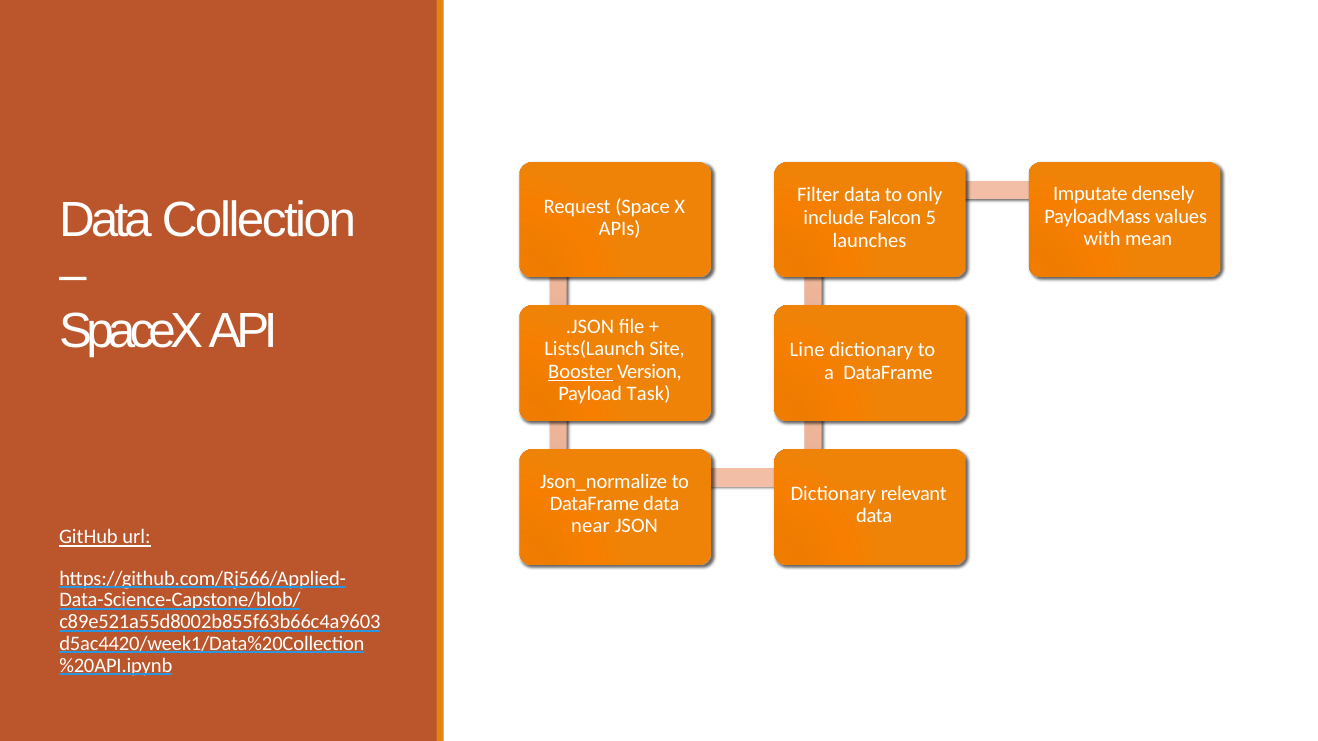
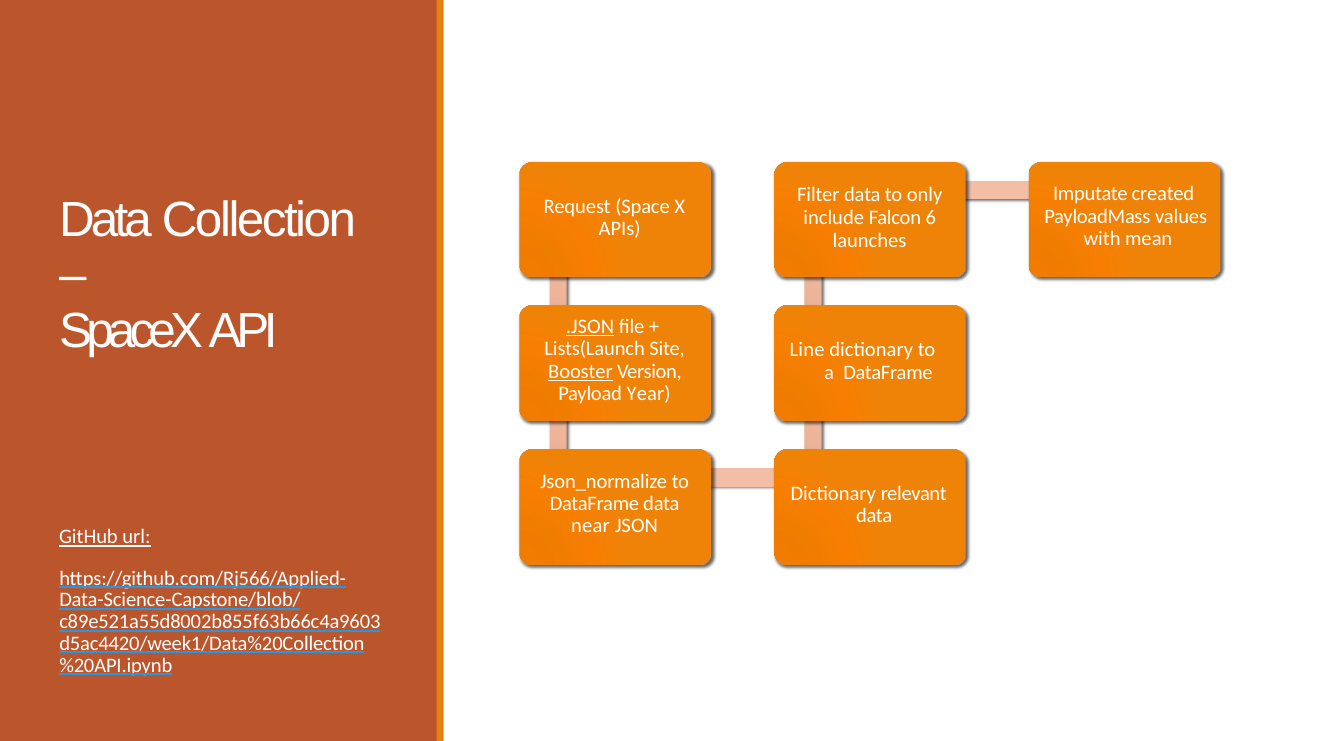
densely: densely -> created
5: 5 -> 6
.JSON underline: none -> present
Task: Task -> Year
